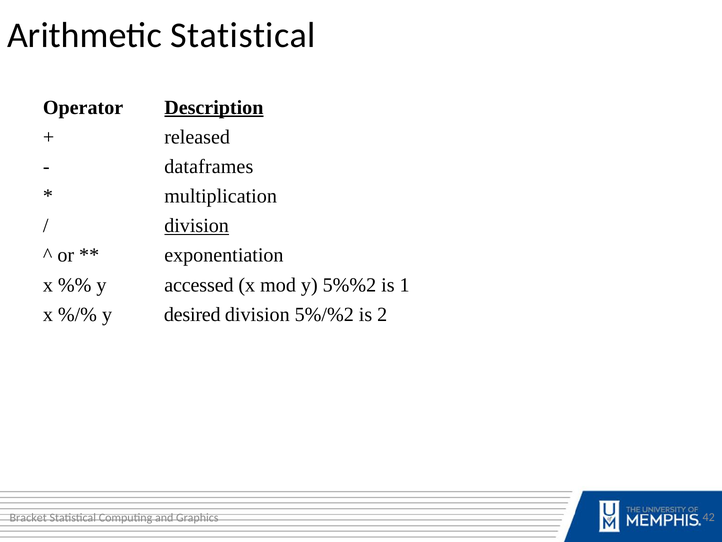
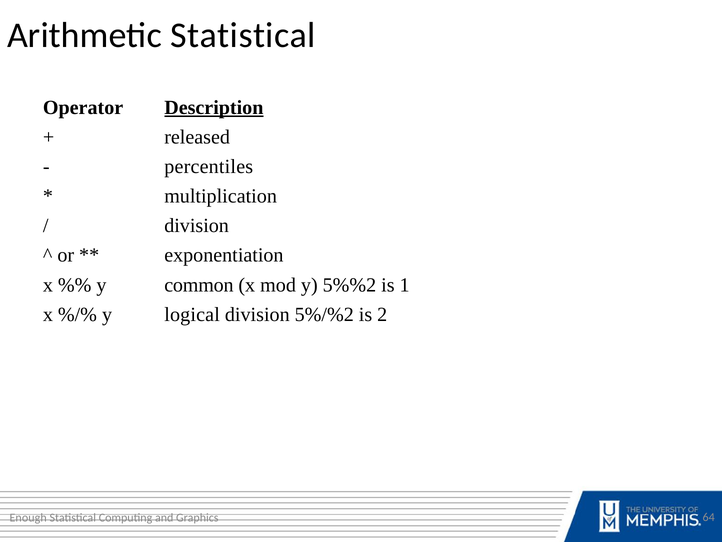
dataframes: dataframes -> percentiles
division at (197, 226) underline: present -> none
accessed: accessed -> common
desired: desired -> logical
Bracket: Bracket -> Enough
42: 42 -> 64
